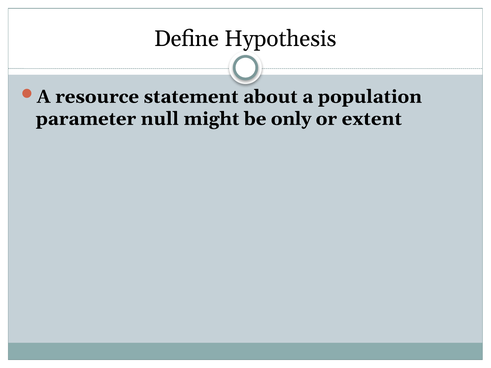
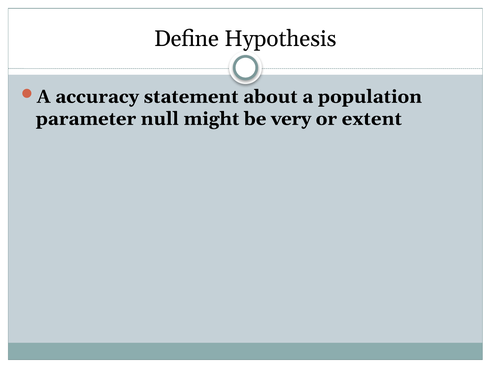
resource: resource -> accuracy
only: only -> very
